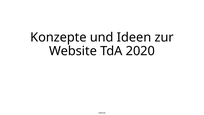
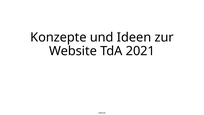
2020: 2020 -> 2021
